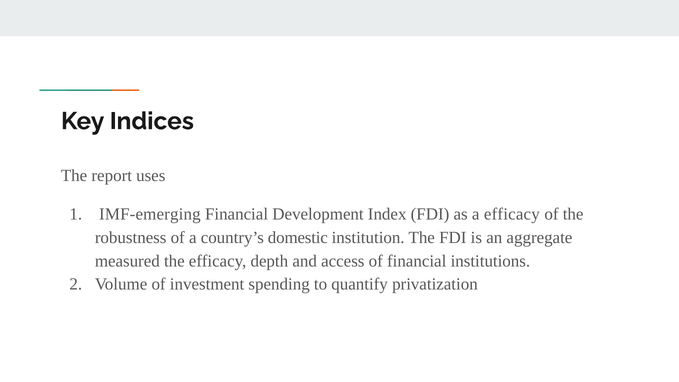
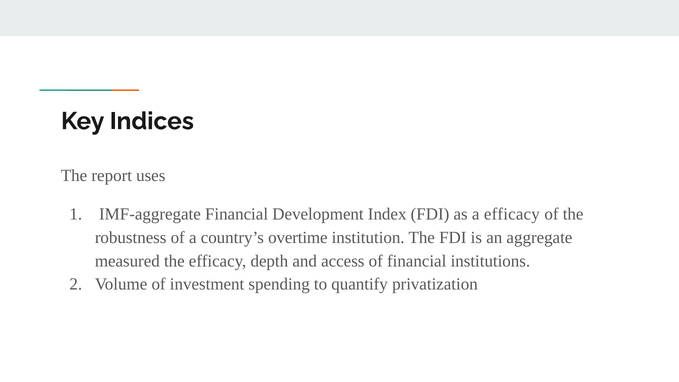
IMF-emerging: IMF-emerging -> IMF-aggregate
domestic: domestic -> overtime
